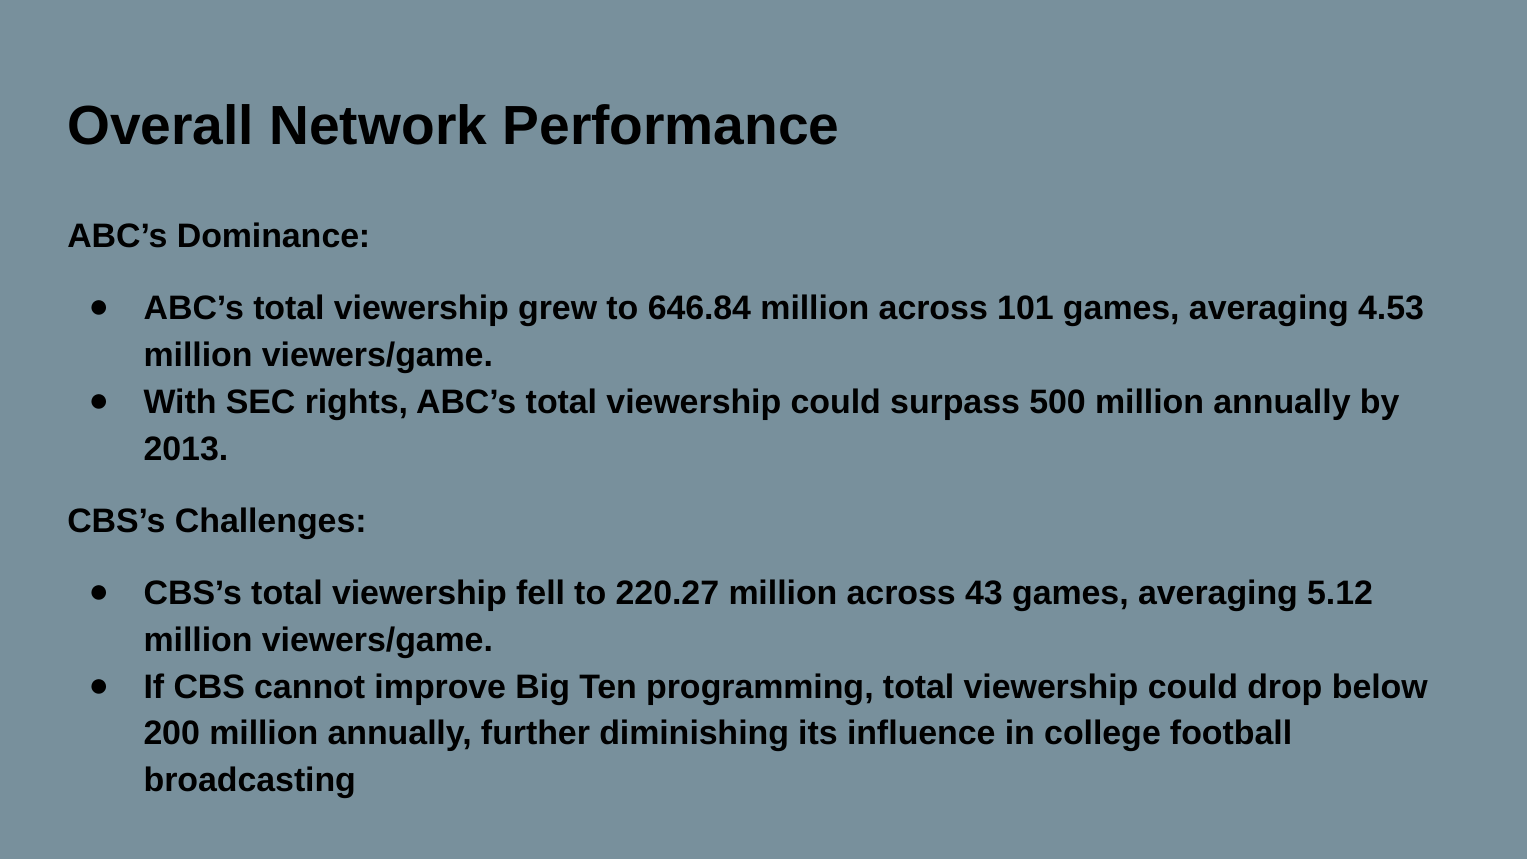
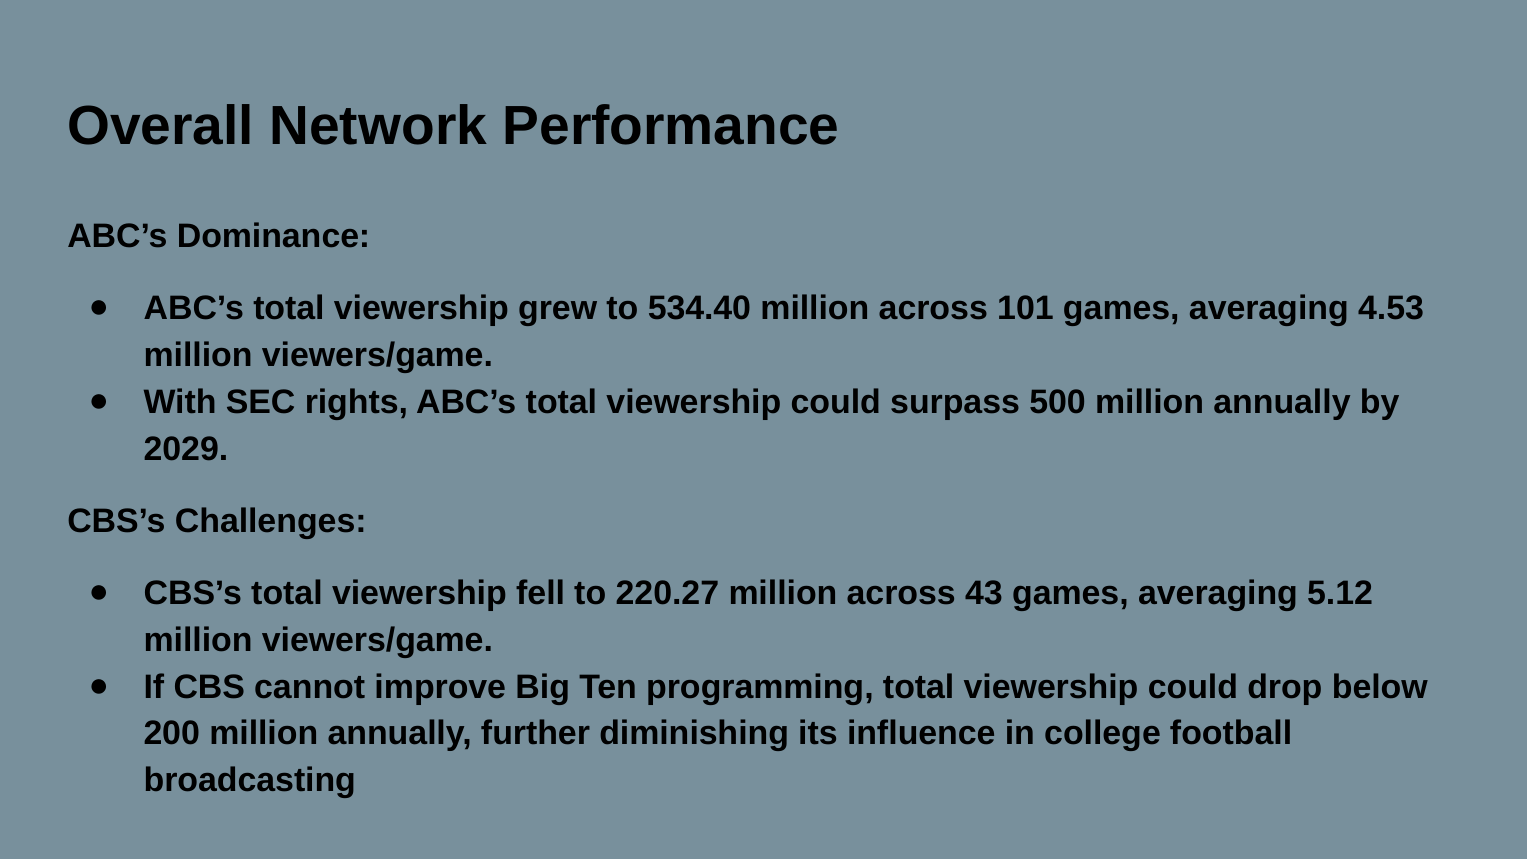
646.84: 646.84 -> 534.40
2013: 2013 -> 2029
